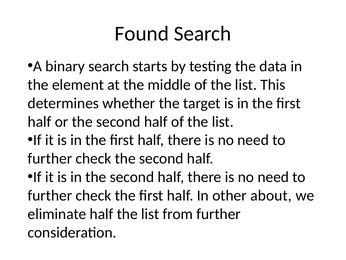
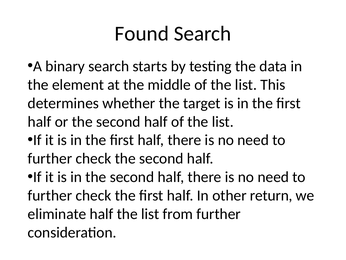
about: about -> return
